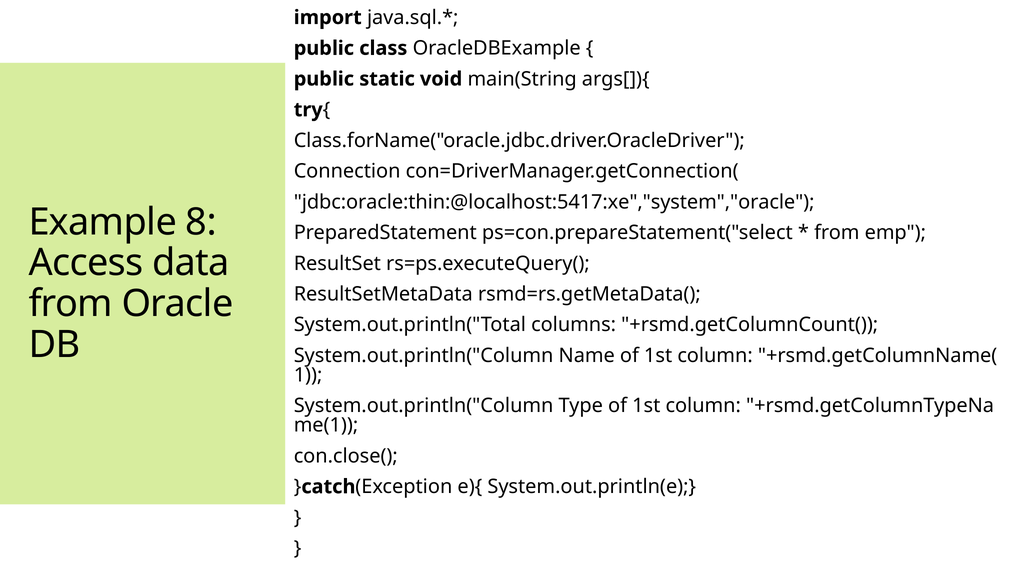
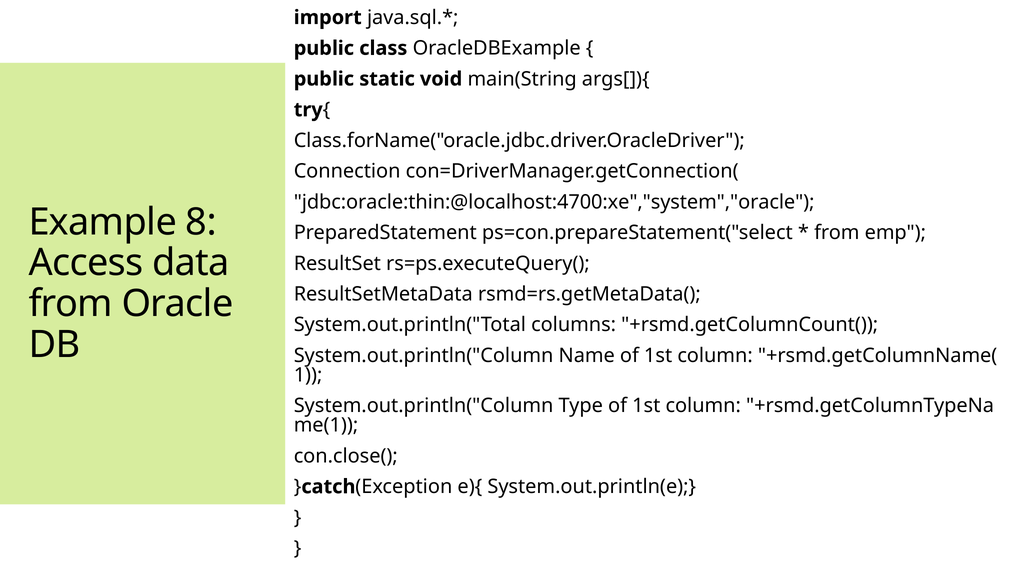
jdbc:oracle:thin:@localhost:5417:xe","system","oracle: jdbc:oracle:thin:@localhost:5417:xe","system","oracle -> jdbc:oracle:thin:@localhost:4700:xe","system","oracle
